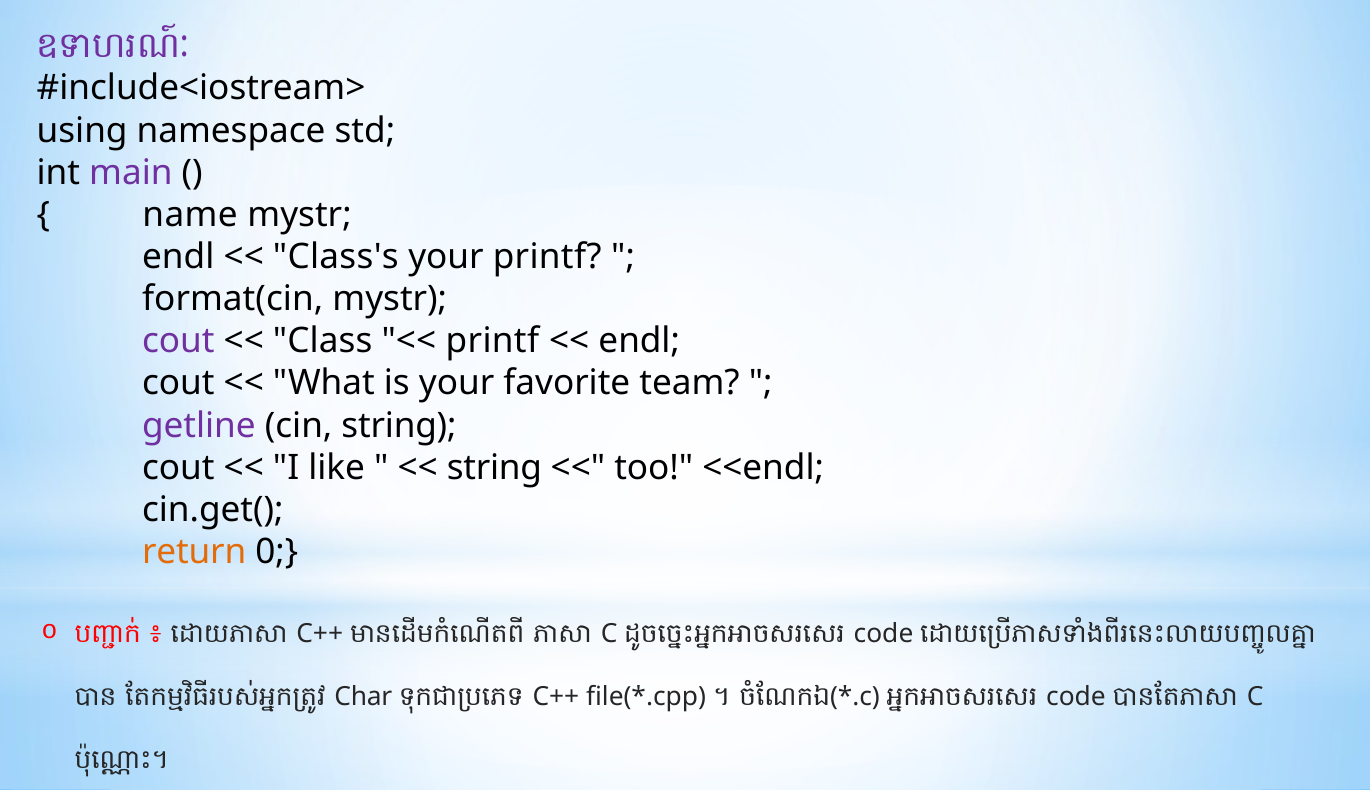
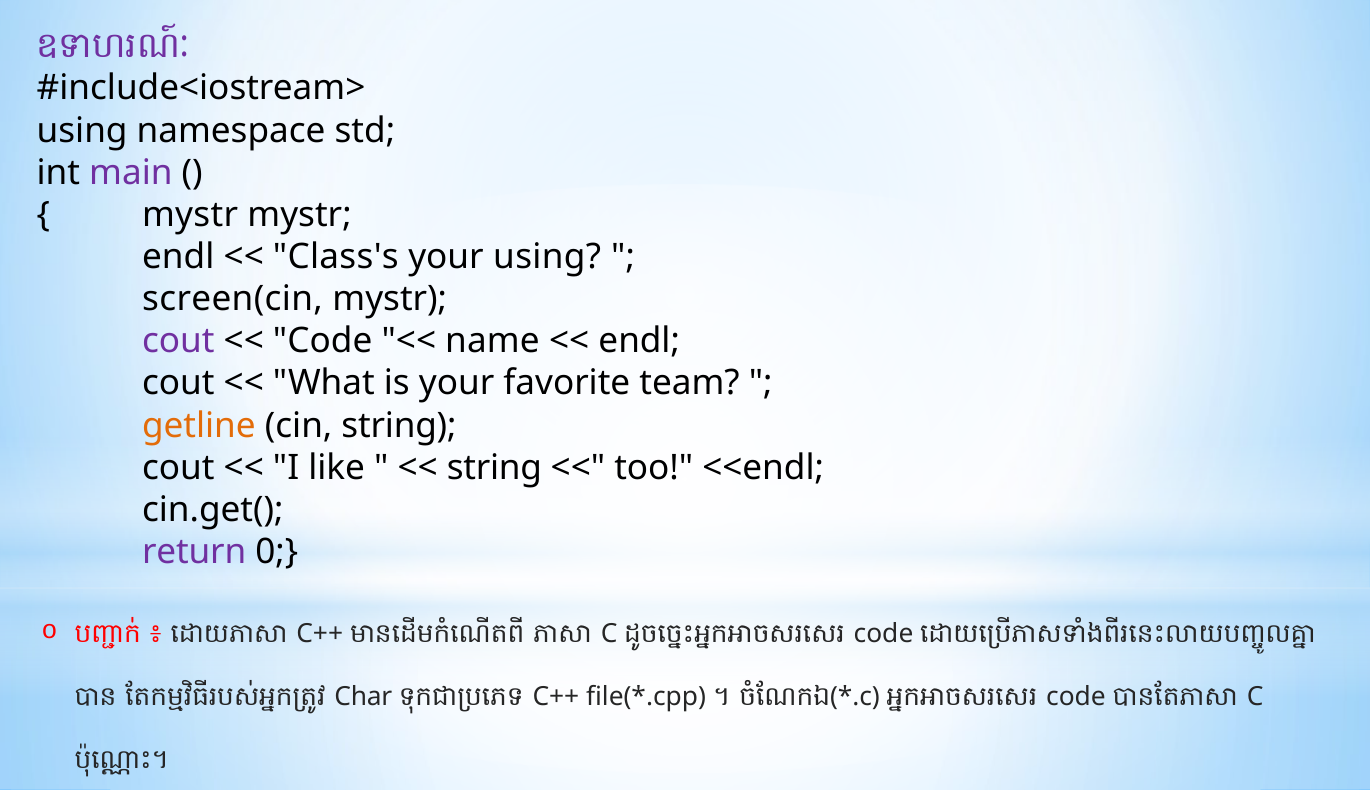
name at (190, 215): name -> mystr
your printf: printf -> using
format(cin: format(cin -> screen(cin
Class at (323, 341): Class -> Code
printf at (492, 341): printf -> name
getline colour: purple -> orange
return colour: orange -> purple
